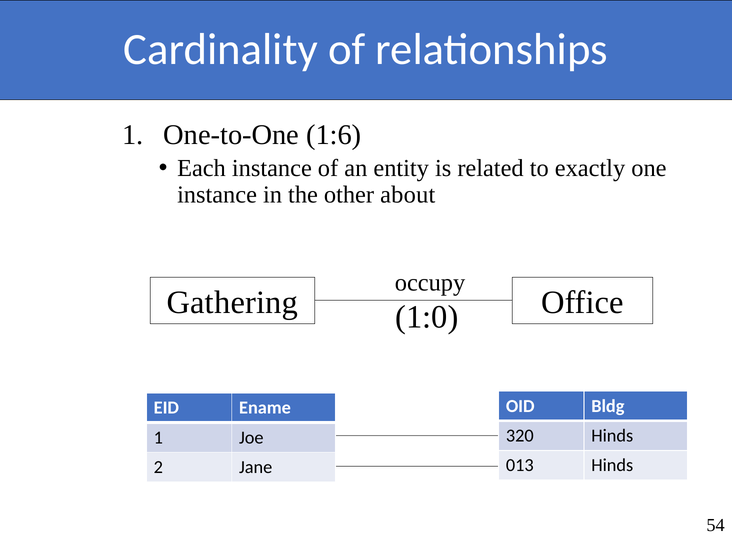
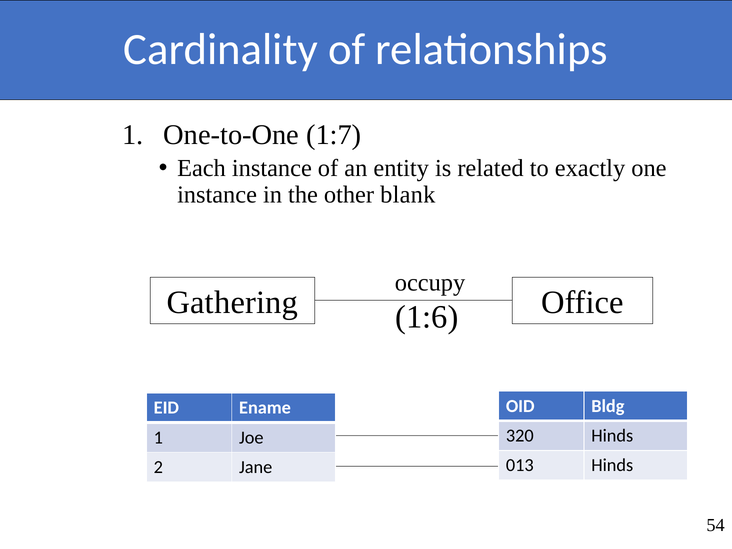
1:6: 1:6 -> 1:7
about: about -> blank
1:0: 1:0 -> 1:6
